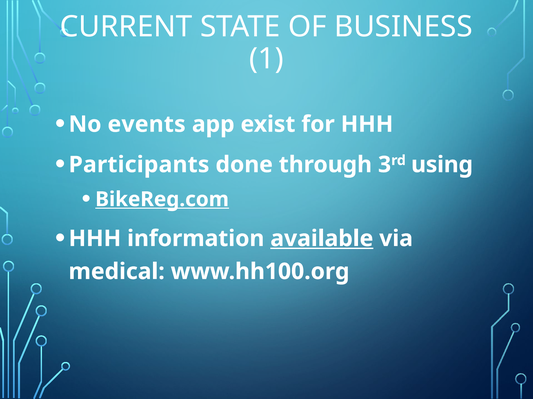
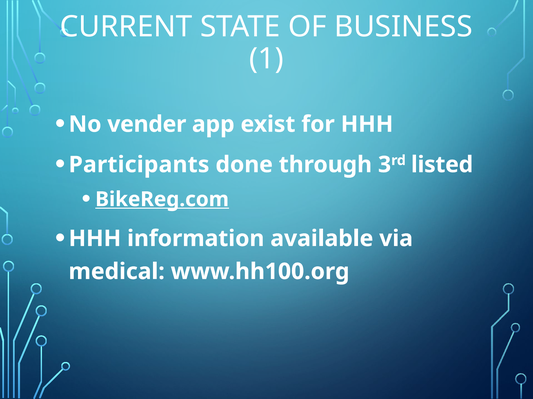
events: events -> vender
using: using -> listed
available underline: present -> none
